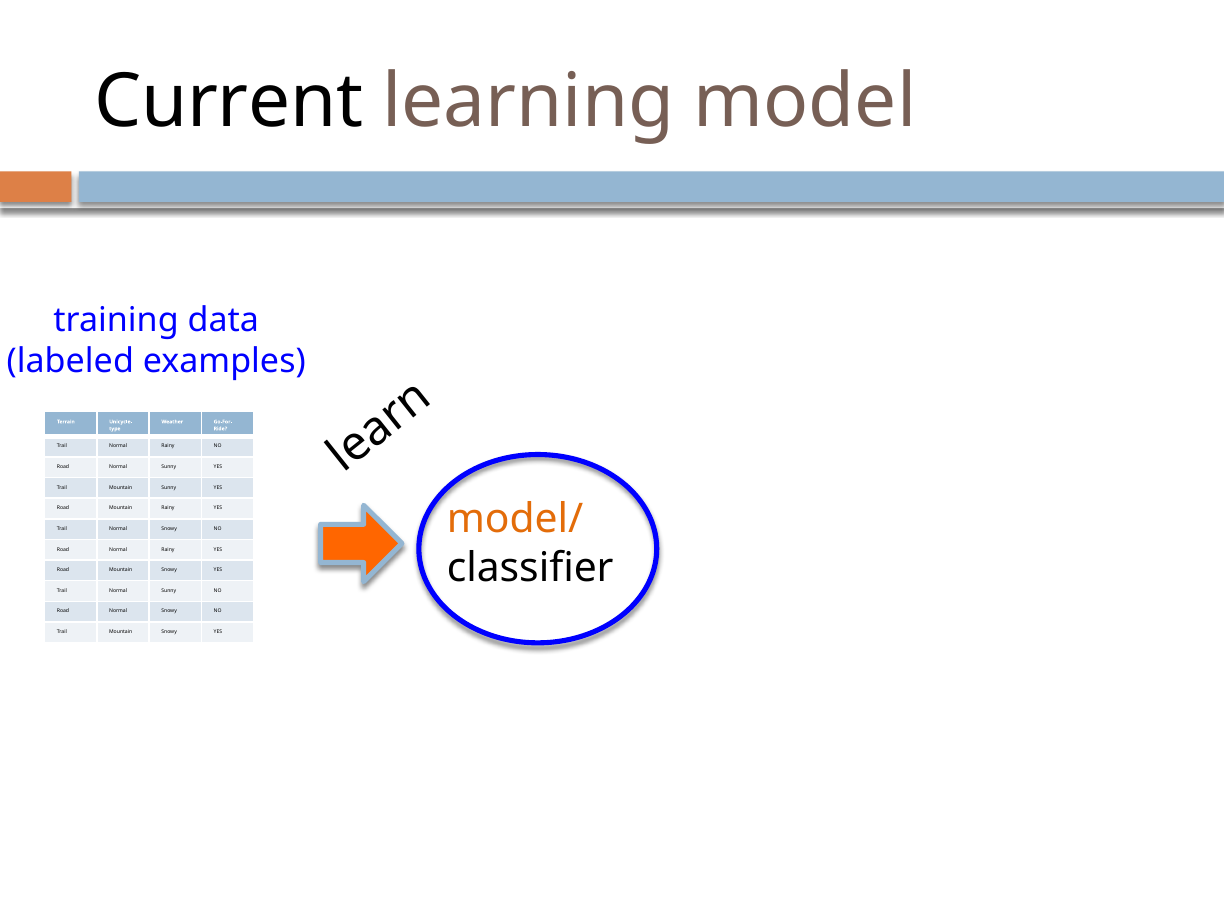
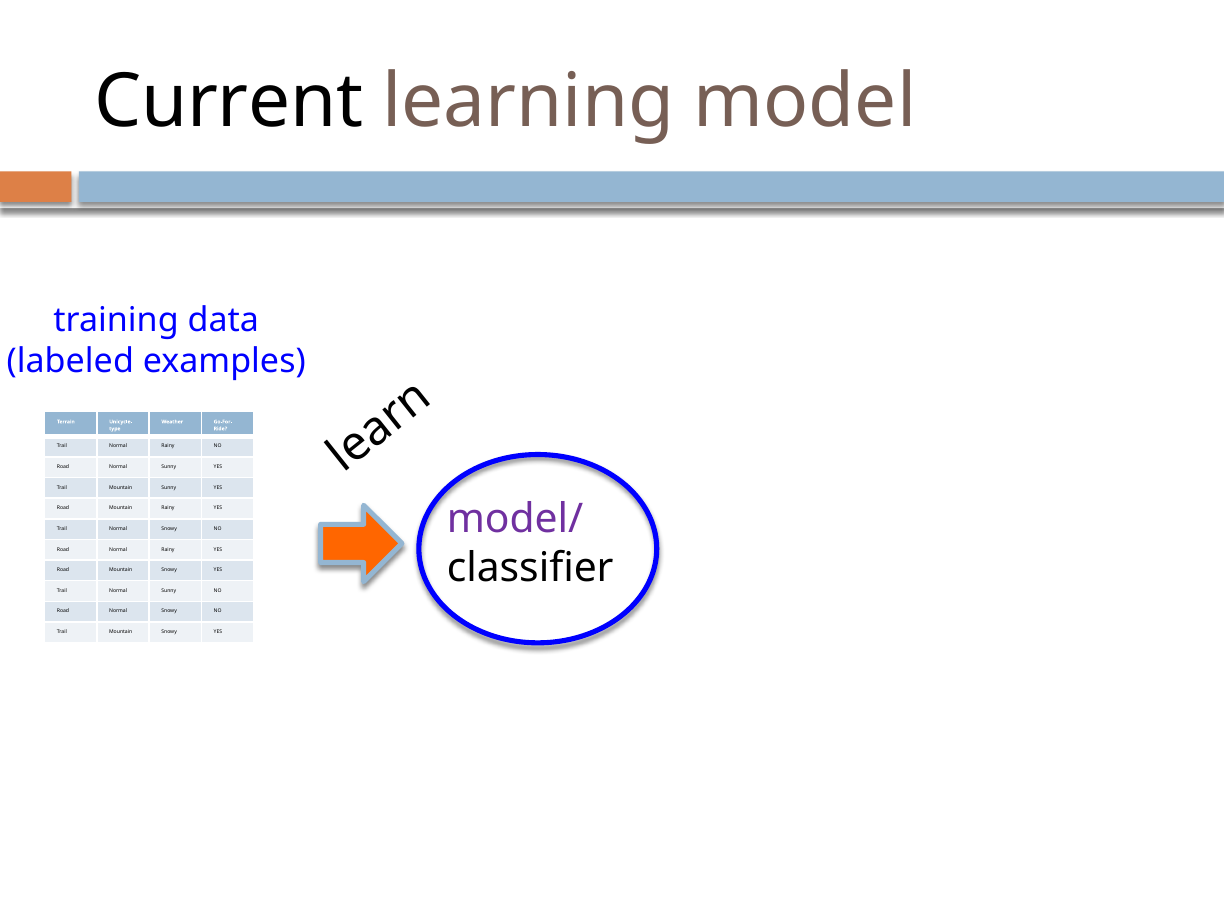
model/ colour: orange -> purple
